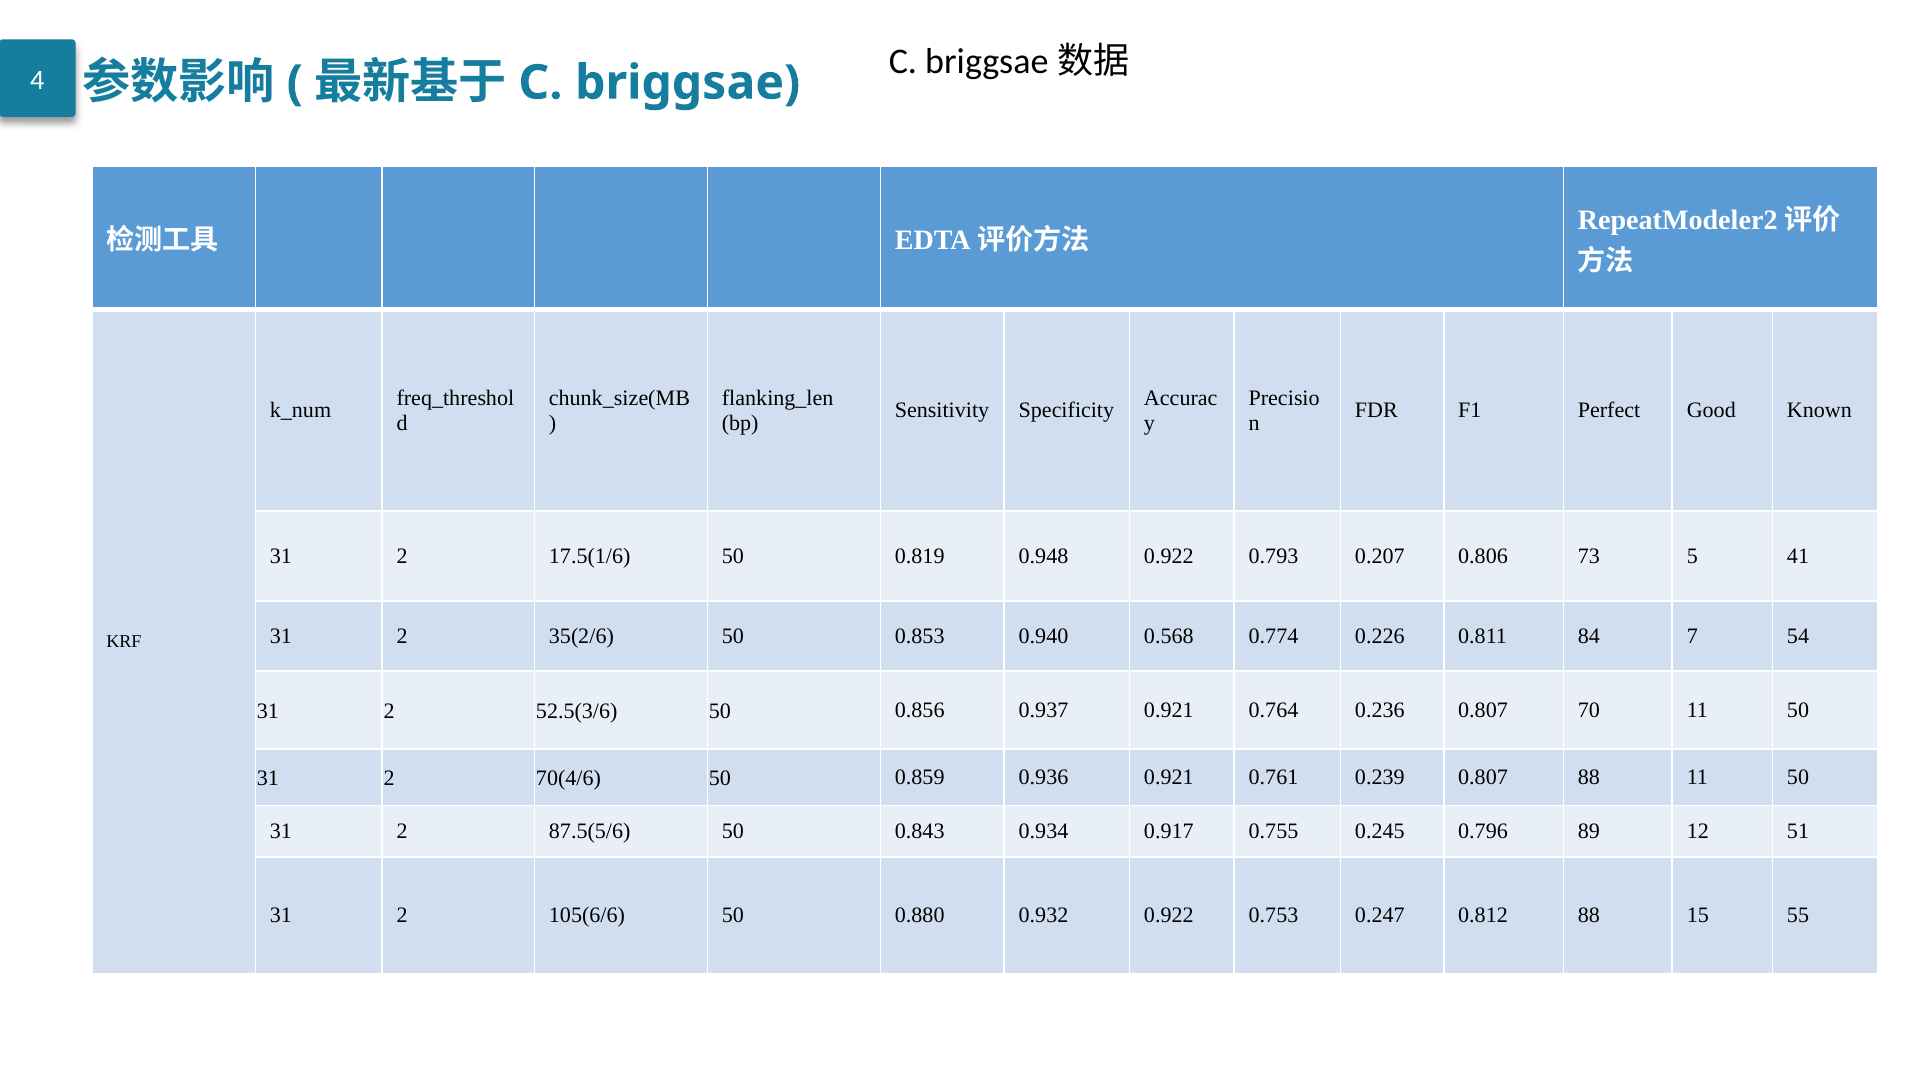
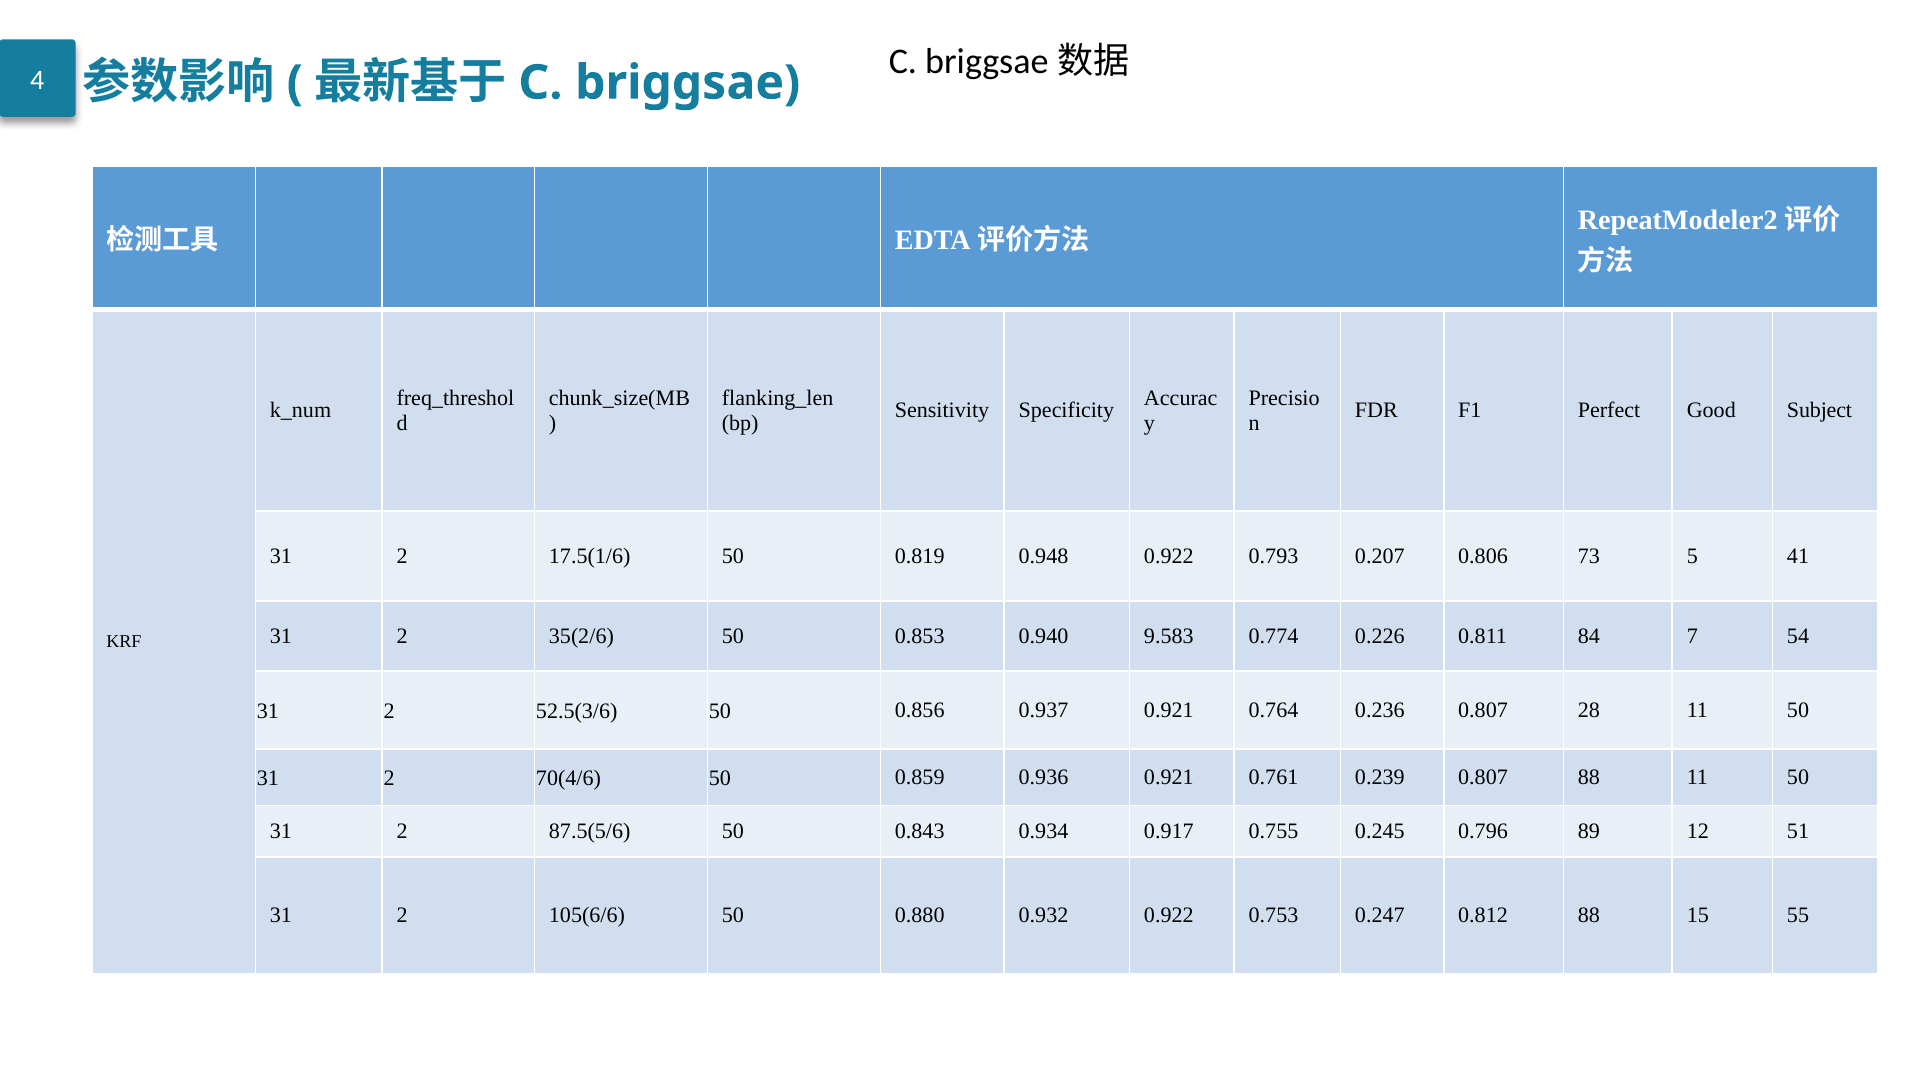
Known: Known -> Subject
0.568: 0.568 -> 9.583
70: 70 -> 28
